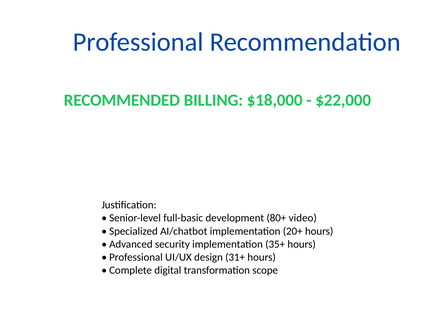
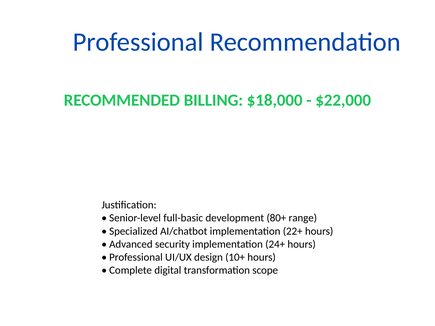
video: video -> range
20+: 20+ -> 22+
35+: 35+ -> 24+
31+: 31+ -> 10+
